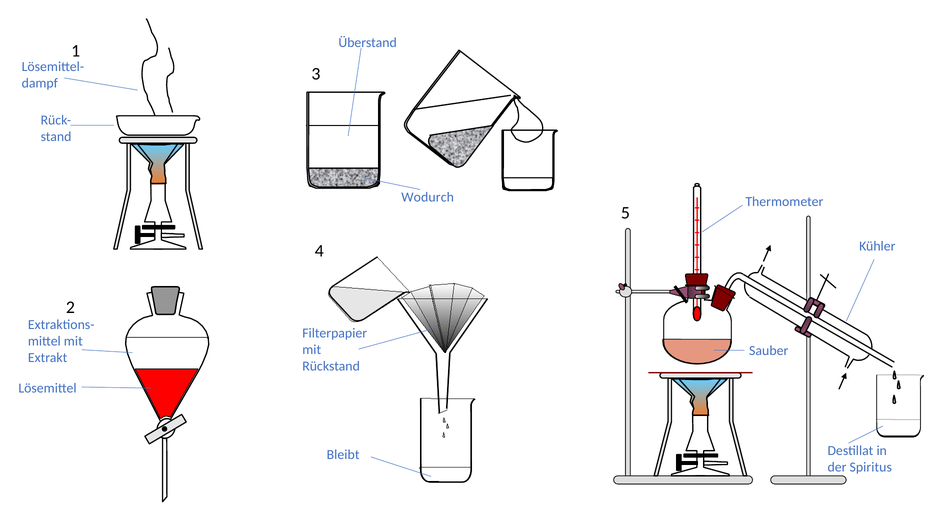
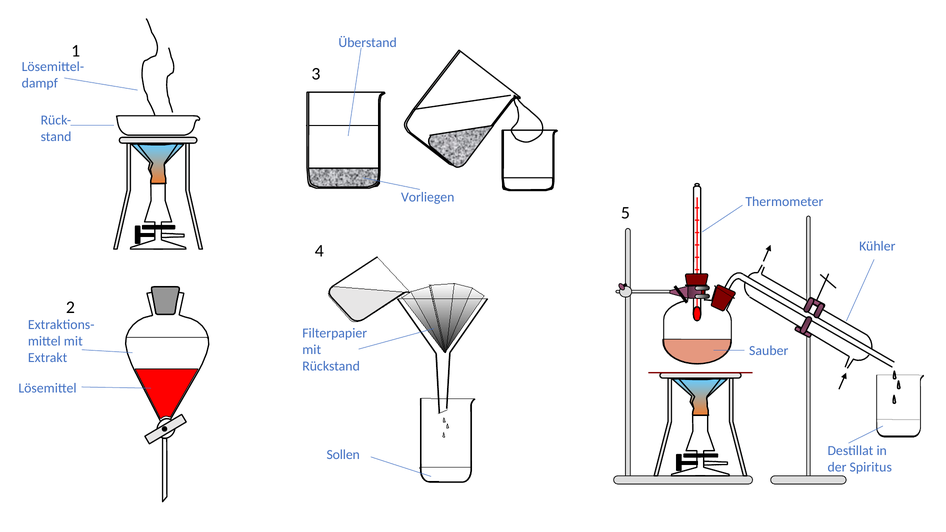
Wodurch: Wodurch -> Vorliegen
Bleibt: Bleibt -> Sollen
